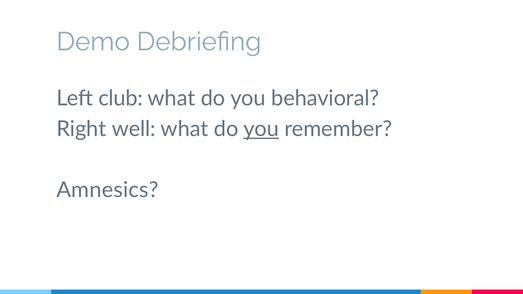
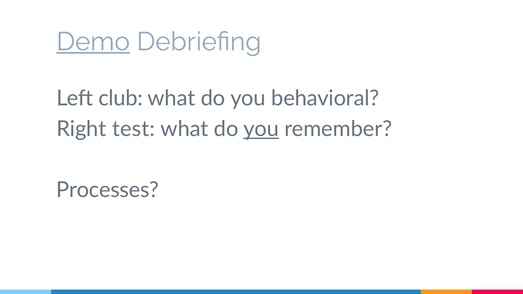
Demo underline: none -> present
well: well -> test
Amnesics: Amnesics -> Processes
